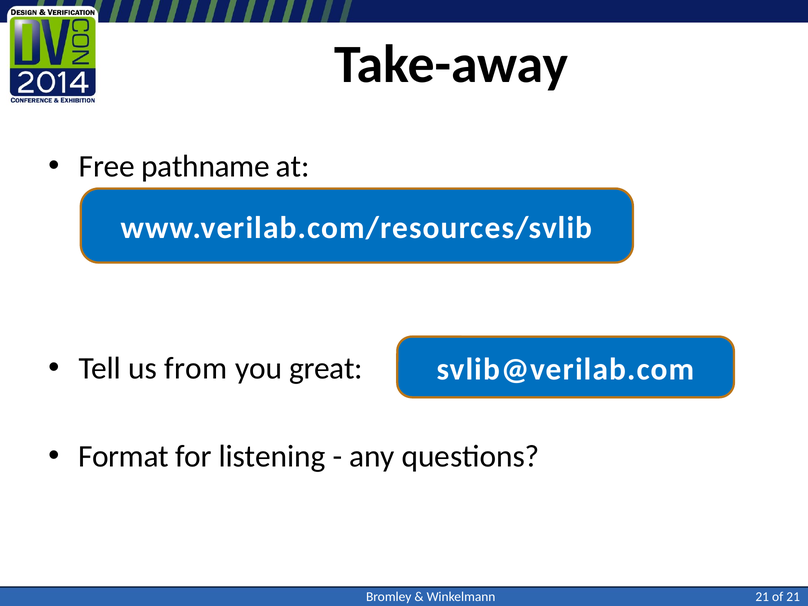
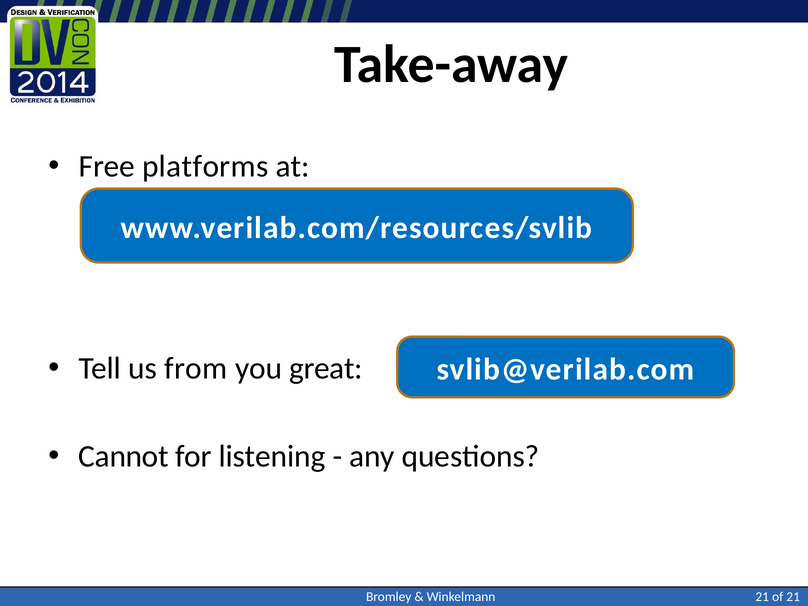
pathname: pathname -> platforms
Format: Format -> Cannot
